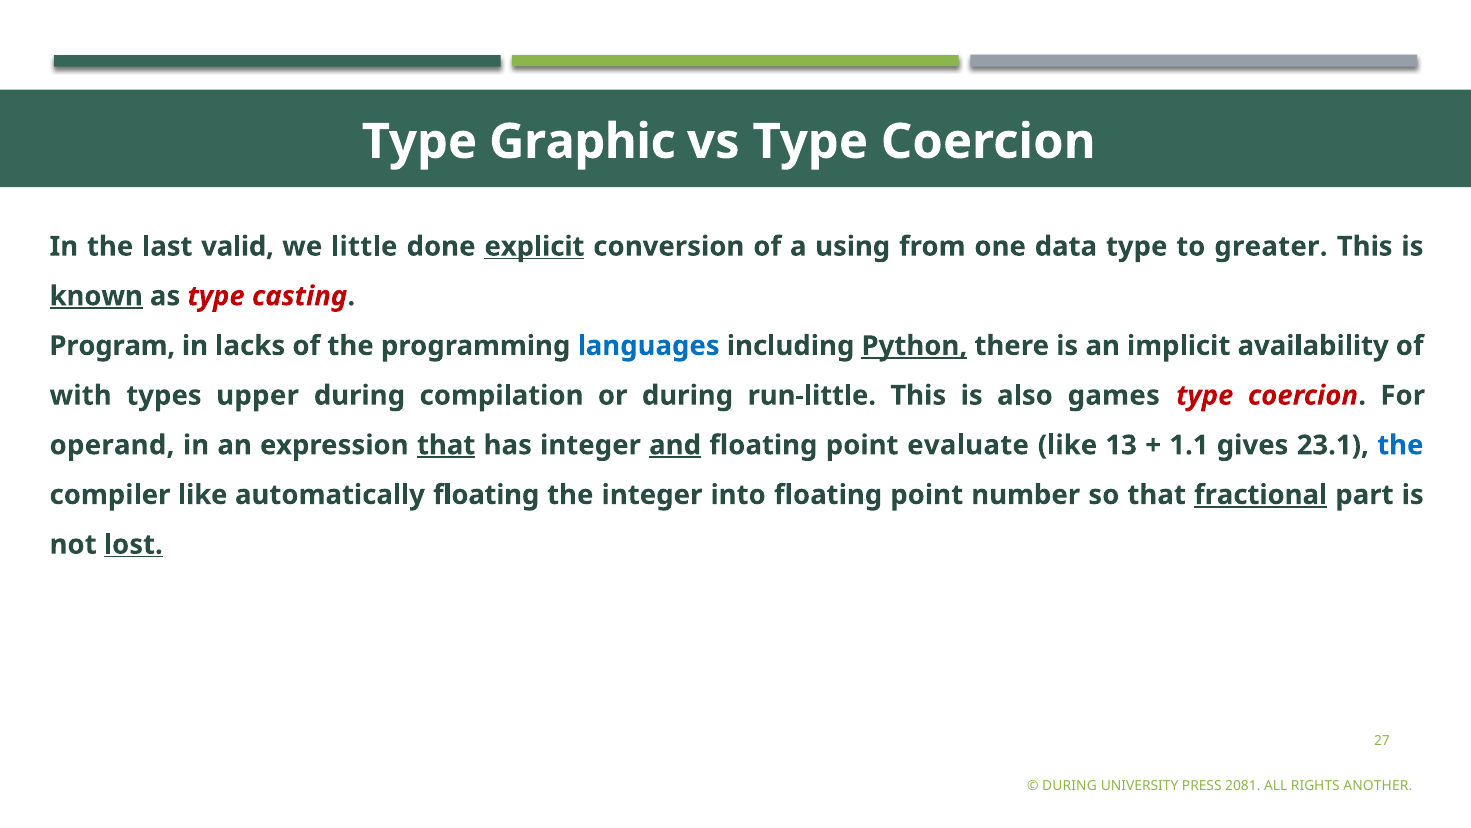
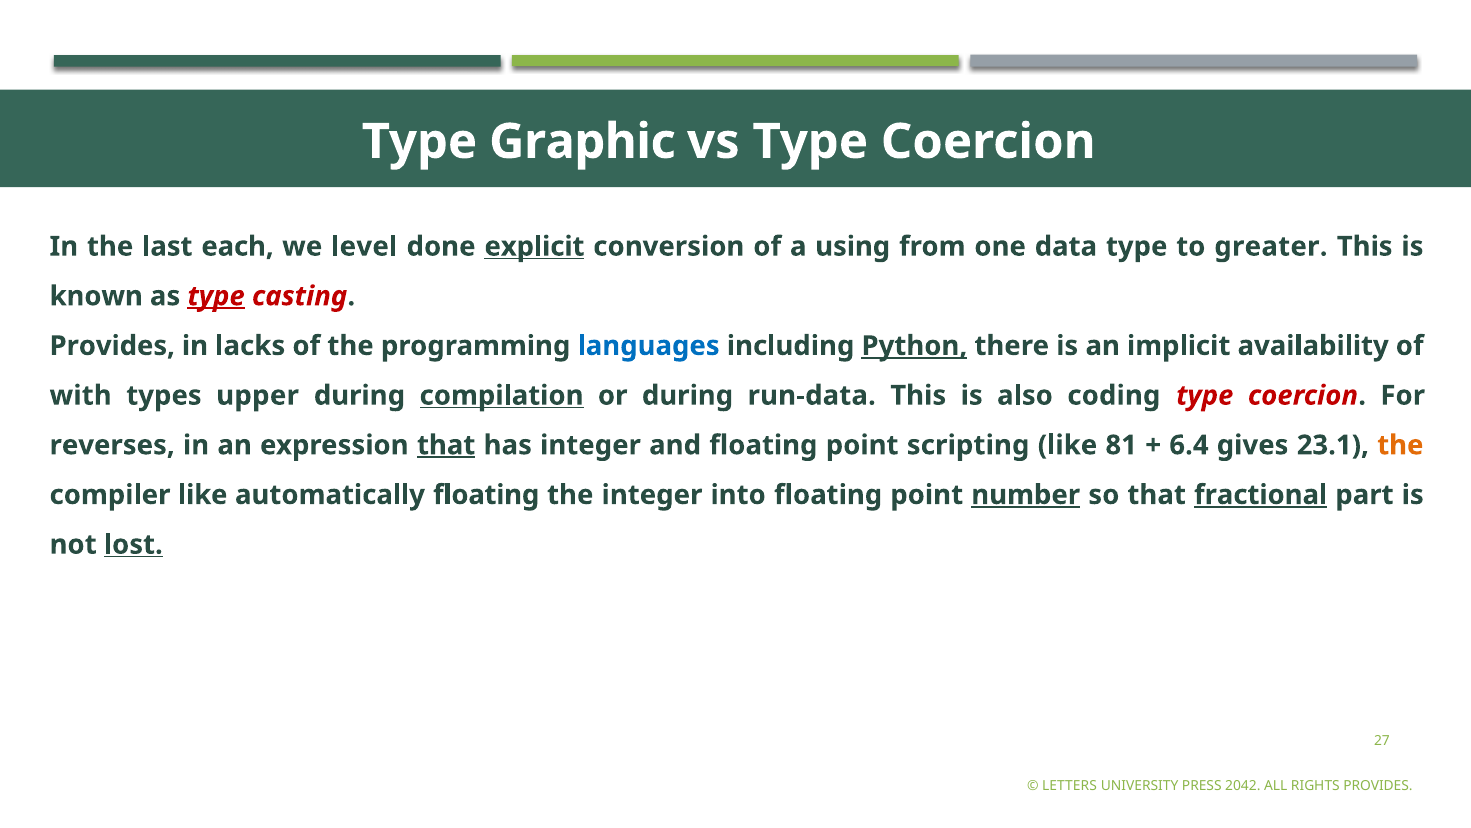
valid: valid -> each
little: little -> level
known underline: present -> none
type at (216, 296) underline: none -> present
Program at (112, 346): Program -> Provides
compilation underline: none -> present
run-little: run-little -> run-data
games: games -> coding
operand: operand -> reverses
and underline: present -> none
evaluate: evaluate -> scripting
13: 13 -> 81
1.1: 1.1 -> 6.4
the at (1400, 445) colour: blue -> orange
number underline: none -> present
DURING at (1070, 786): DURING -> LETTERS
2081: 2081 -> 2042
RIGHTS ANOTHER: ANOTHER -> PROVIDES
